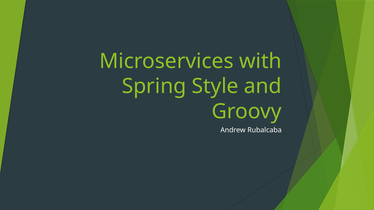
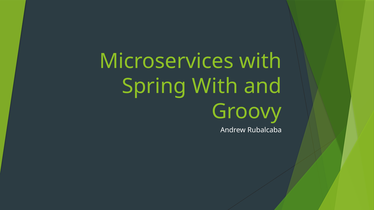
Spring Style: Style -> With
